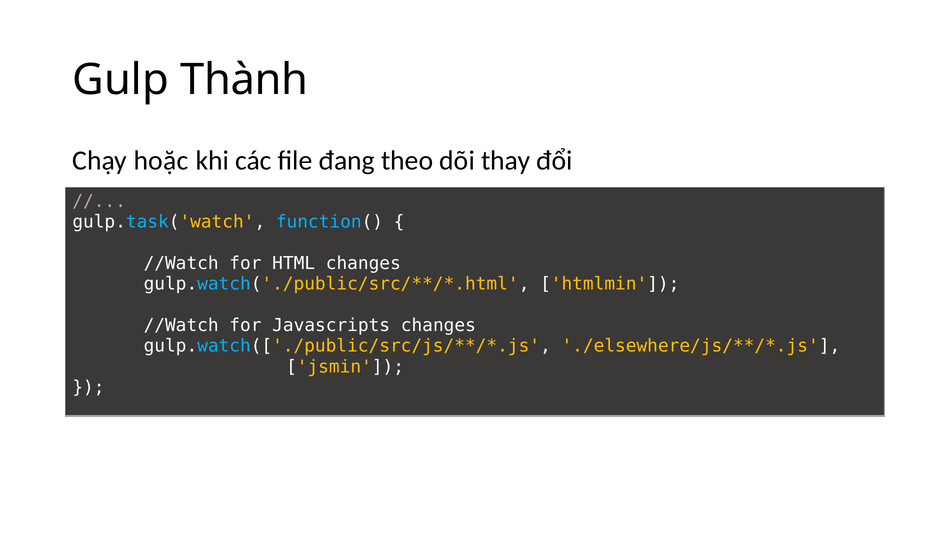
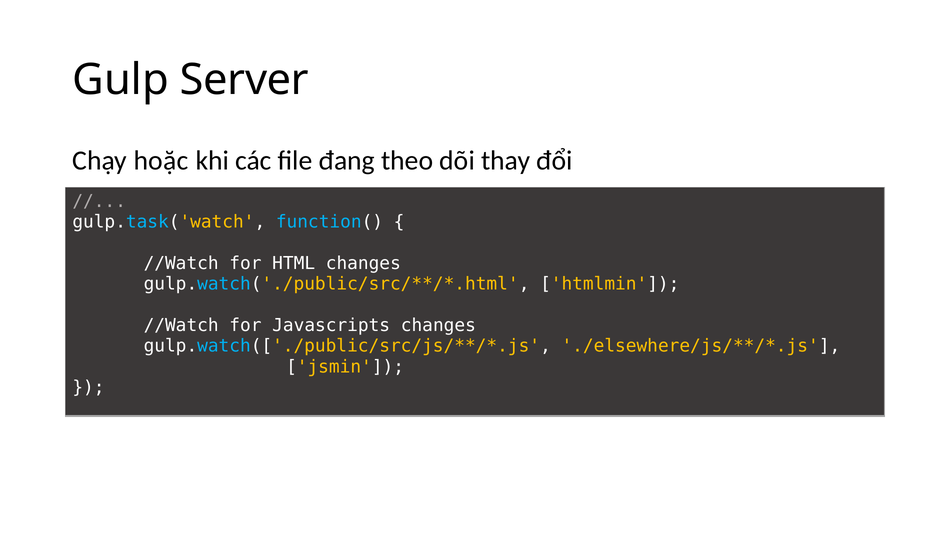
Thành: Thành -> Server
